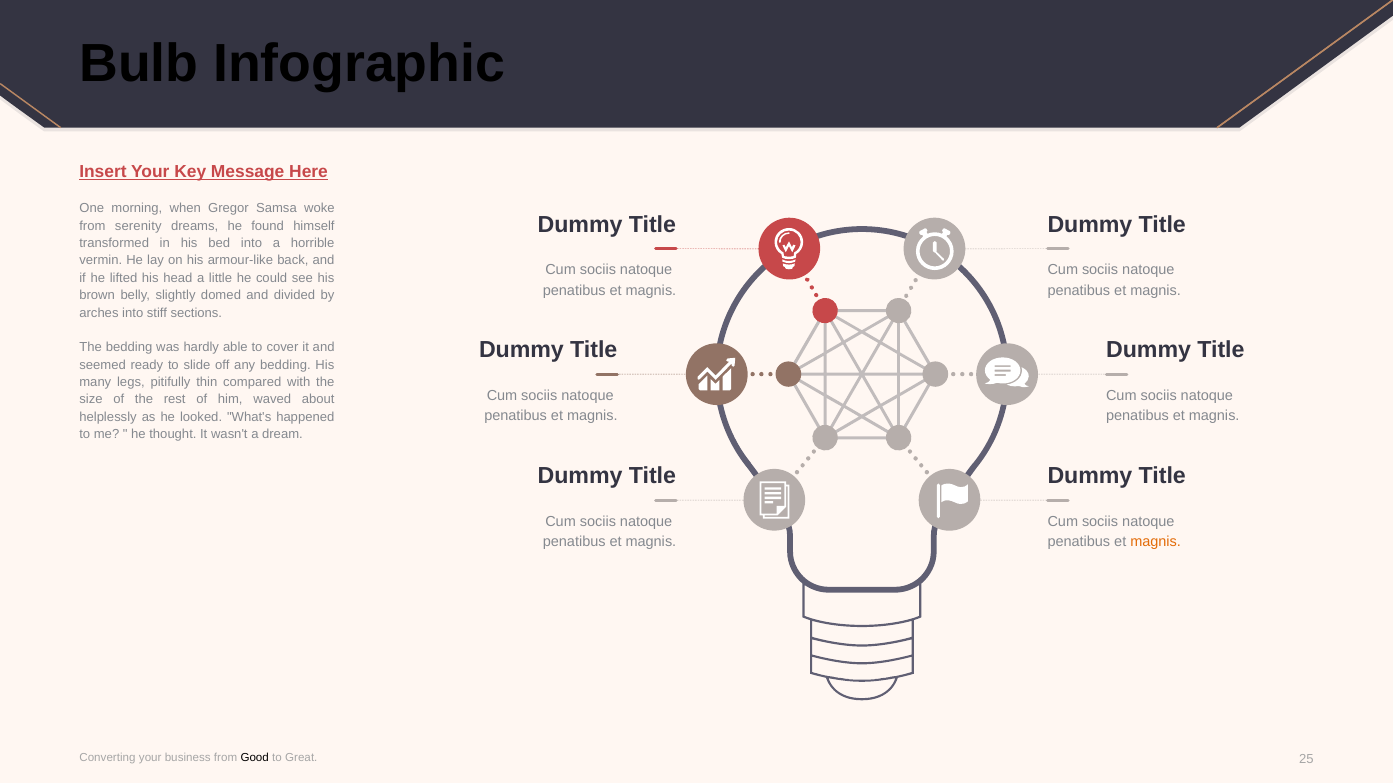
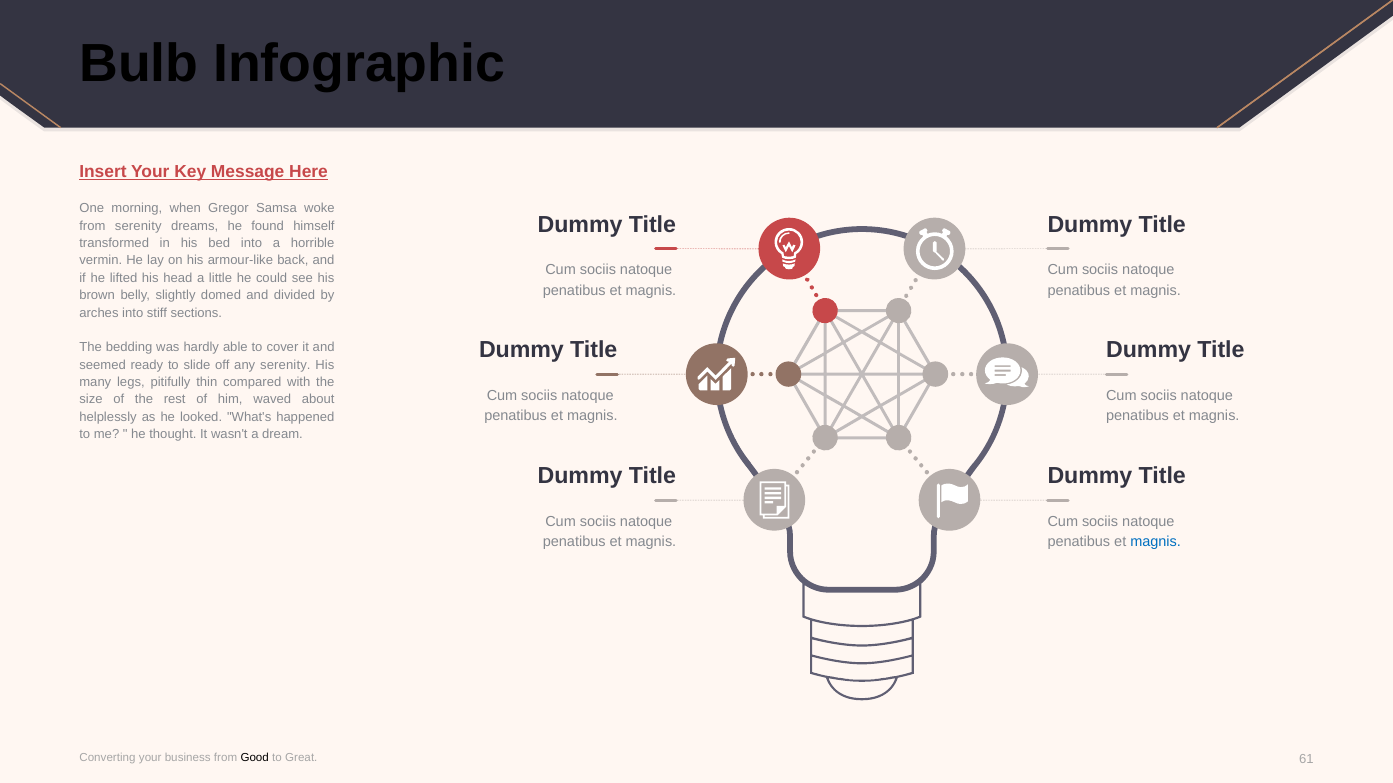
any bedding: bedding -> serenity
magnis at (1156, 542) colour: orange -> blue
25: 25 -> 61
